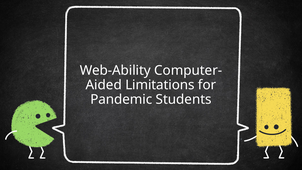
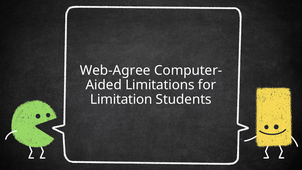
Web-Ability: Web-Ability -> Web-Agree
Pandemic: Pandemic -> Limitation
